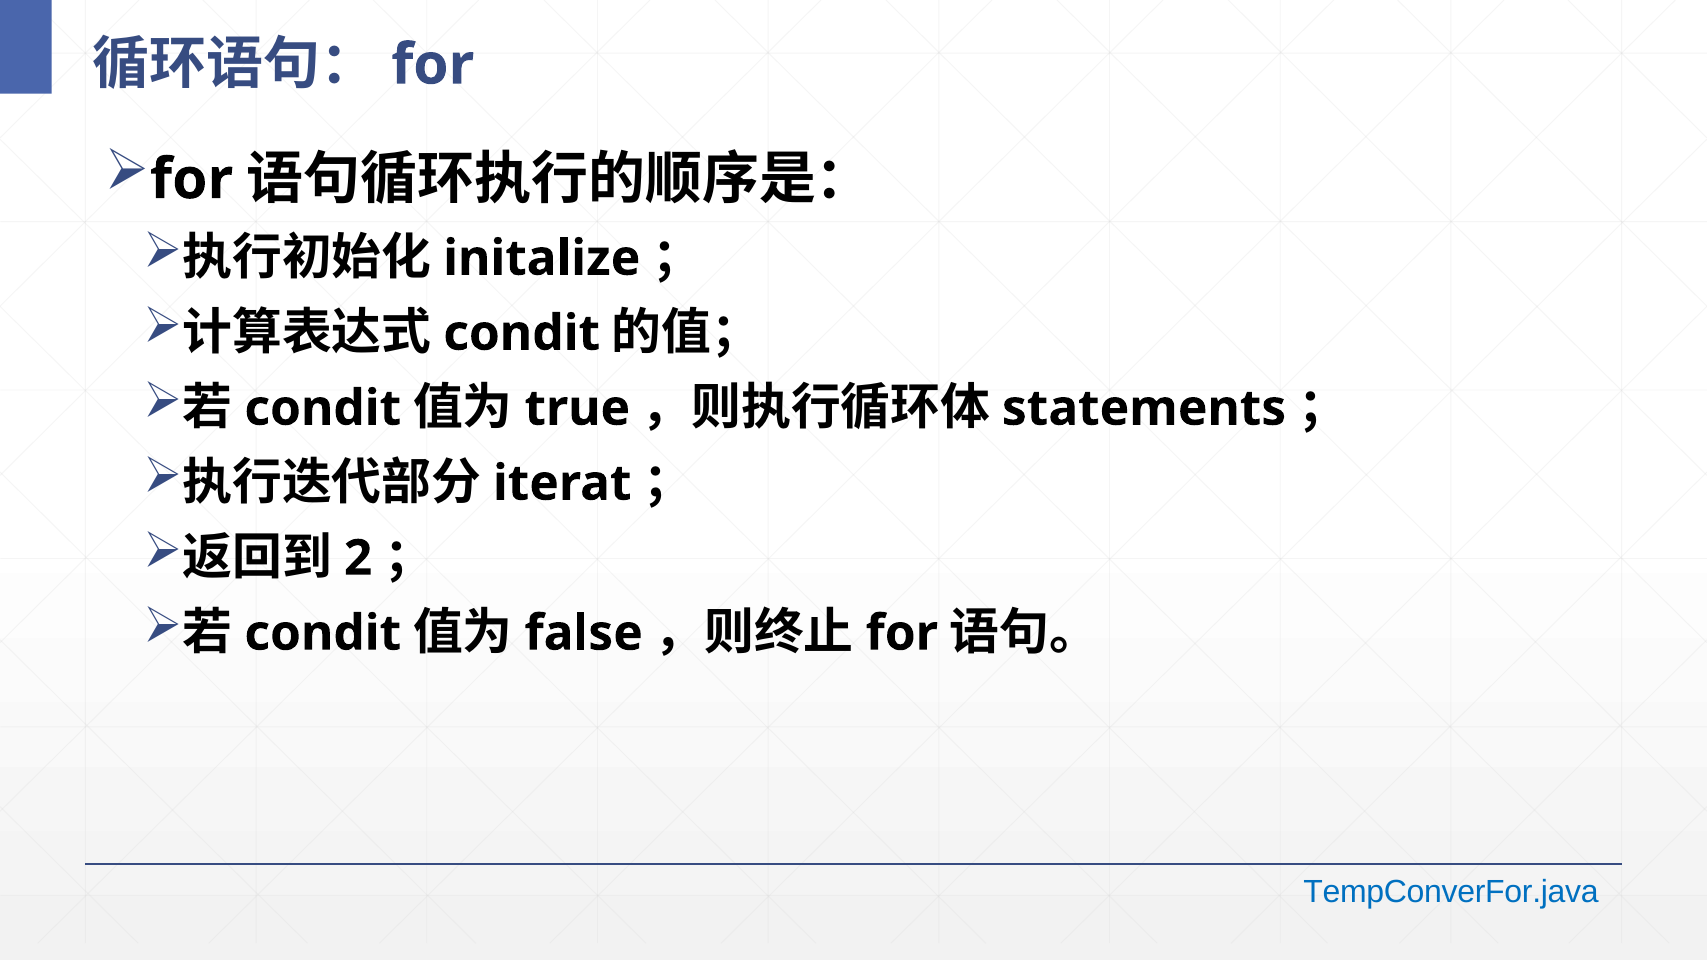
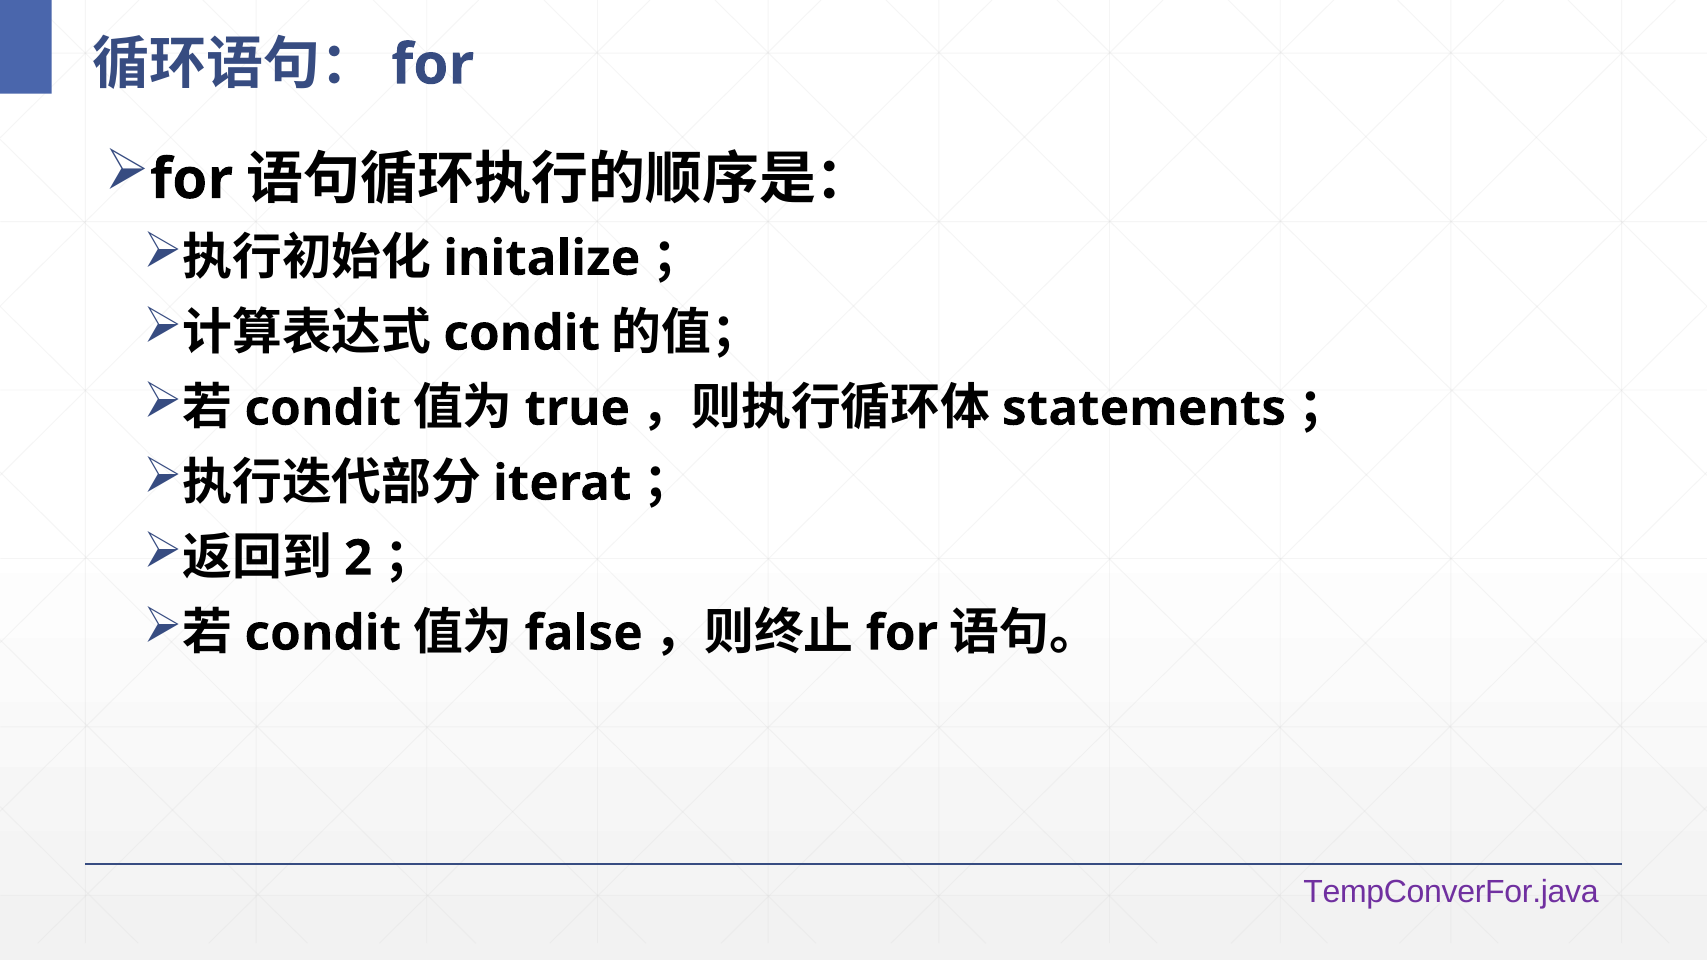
TempConverFor.java colour: blue -> purple
